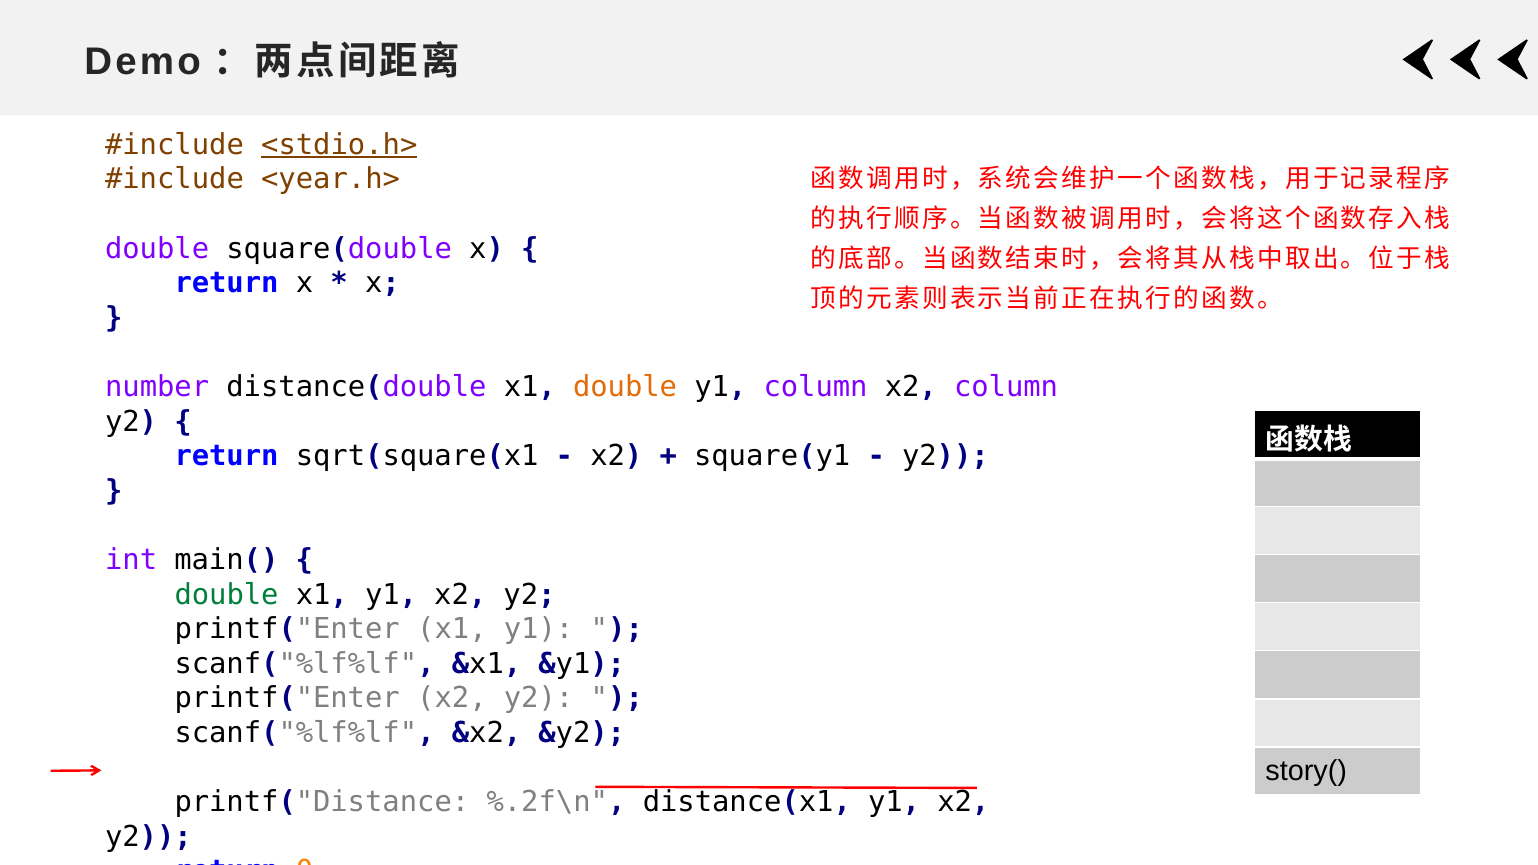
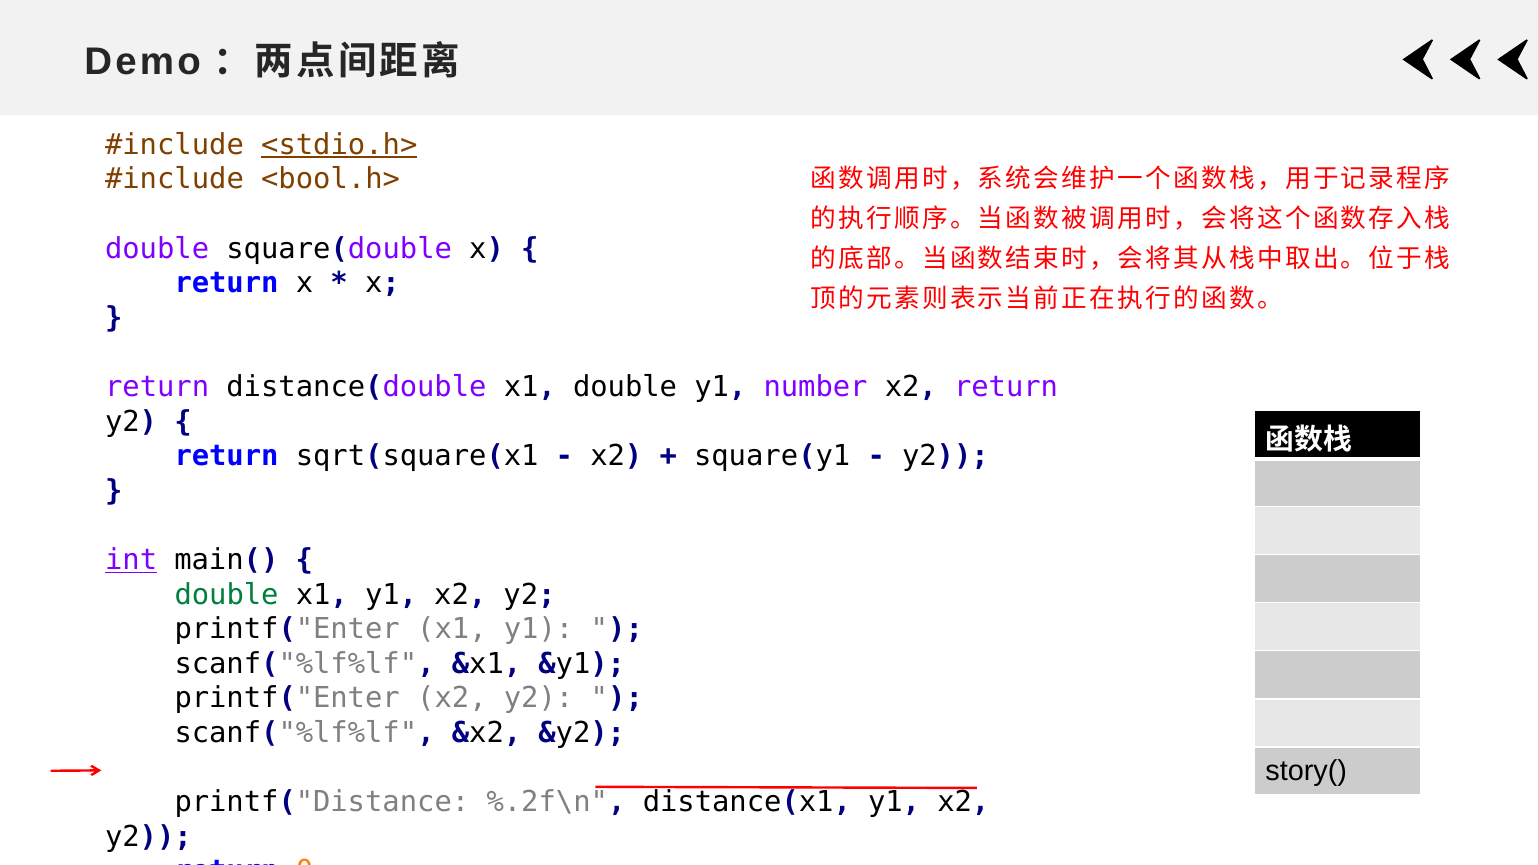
<year.h>: <year.h> -> <bool.h>
number at (157, 387): number -> return
double at (625, 387) colour: orange -> black
y1 column: column -> number
x2 column: column -> return
int underline: none -> present
